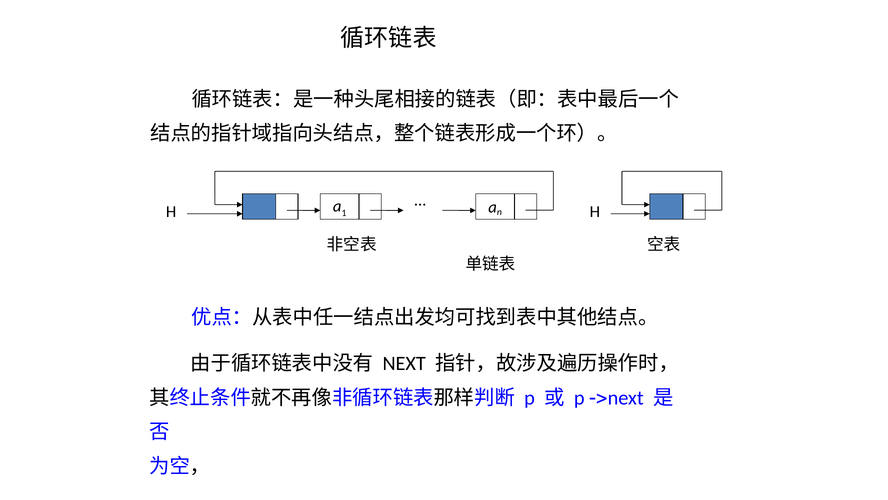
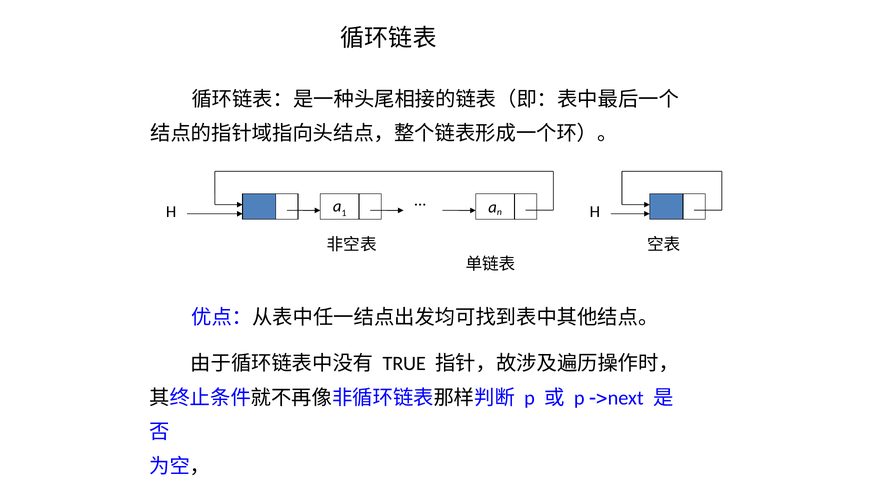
NEXT: NEXT -> TRUE
